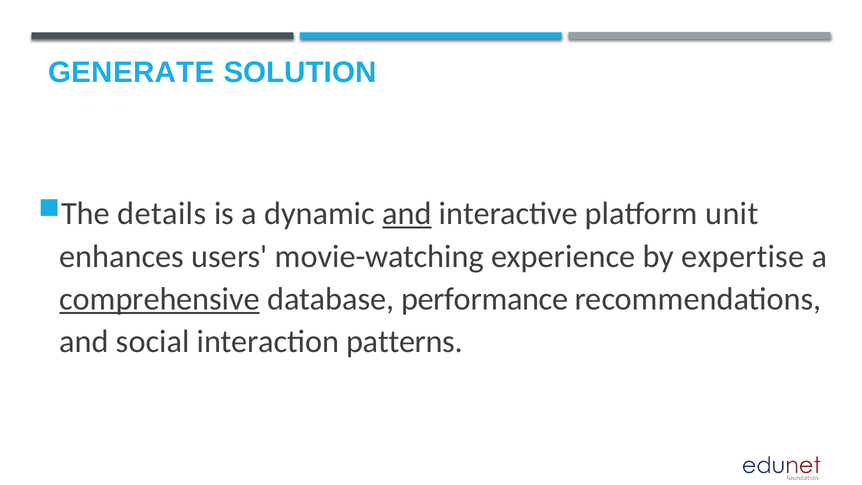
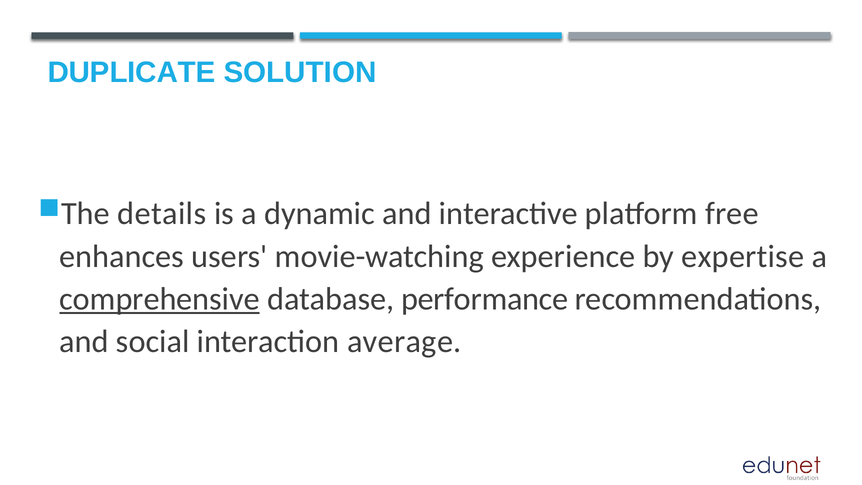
GENERATE: GENERATE -> DUPLICATE
and at (407, 214) underline: present -> none
unit: unit -> free
patterns: patterns -> average
